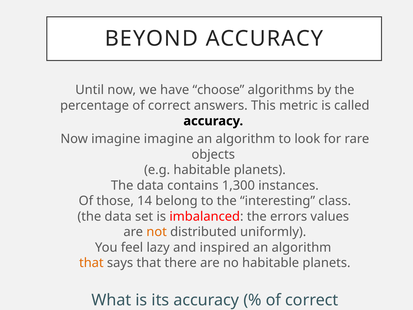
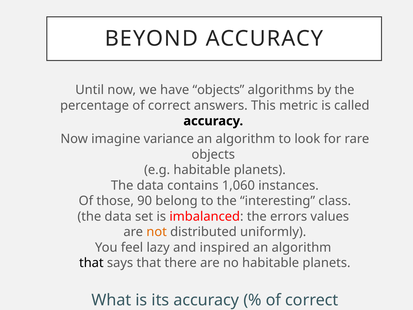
have choose: choose -> objects
imagine imagine: imagine -> variance
1,300: 1,300 -> 1,060
14: 14 -> 90
that at (91, 263) colour: orange -> black
